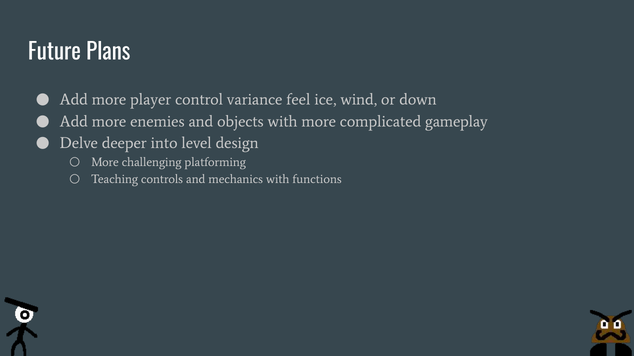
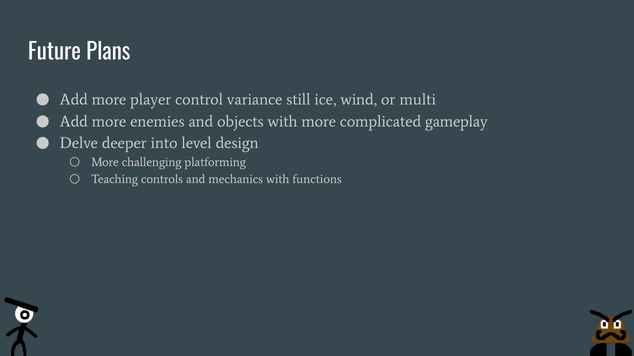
feel: feel -> still
down: down -> multi
